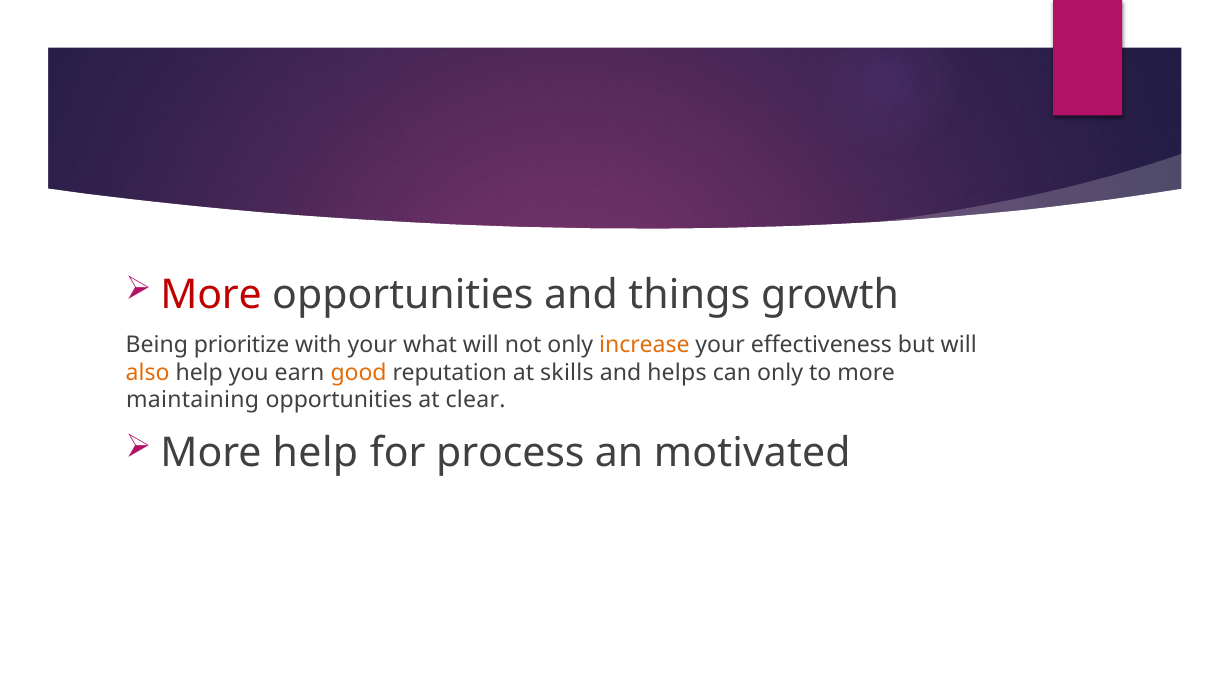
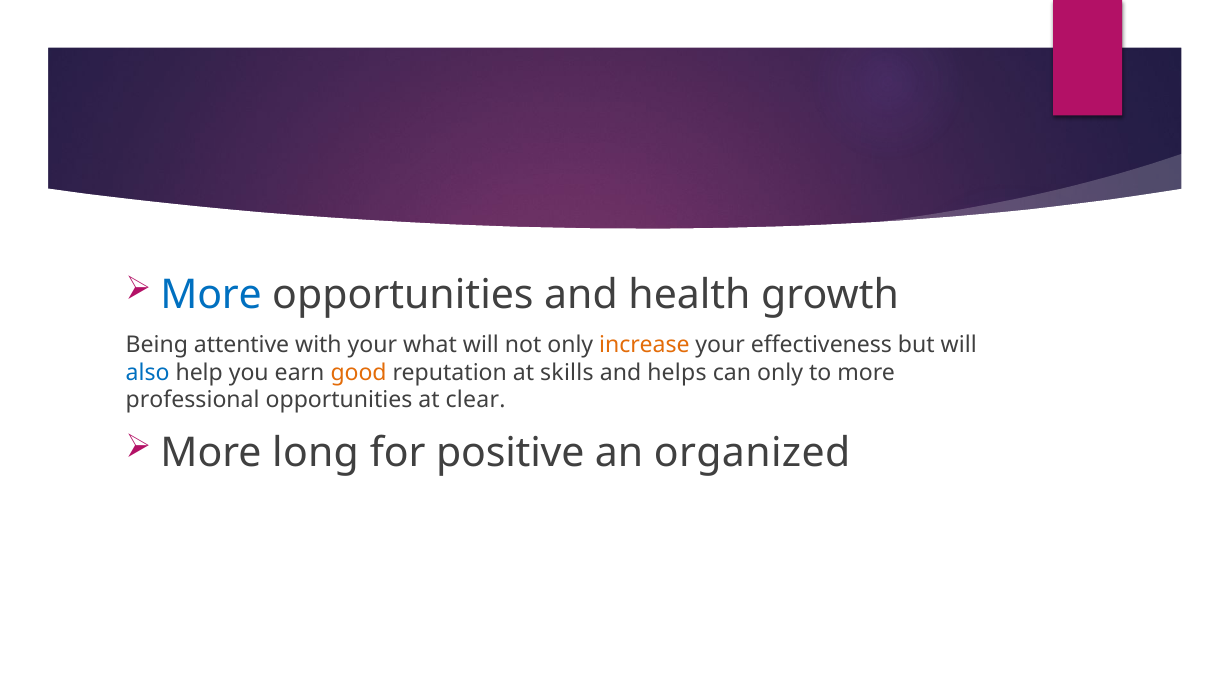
More at (211, 295) colour: red -> blue
things: things -> health
prioritize: prioritize -> attentive
also colour: orange -> blue
maintaining: maintaining -> professional
More help: help -> long
process: process -> positive
motivated: motivated -> organized
